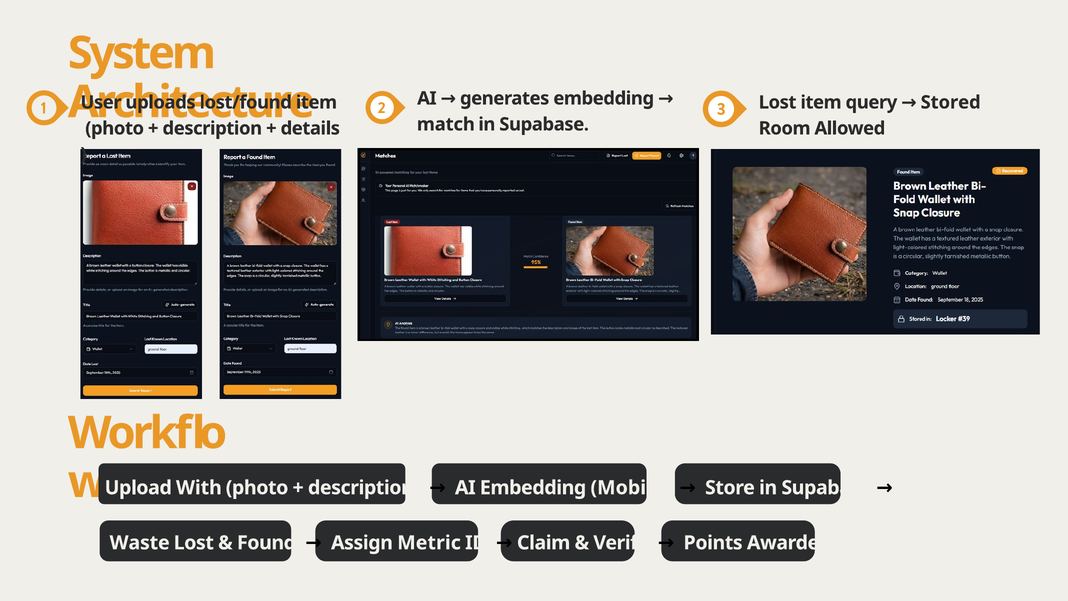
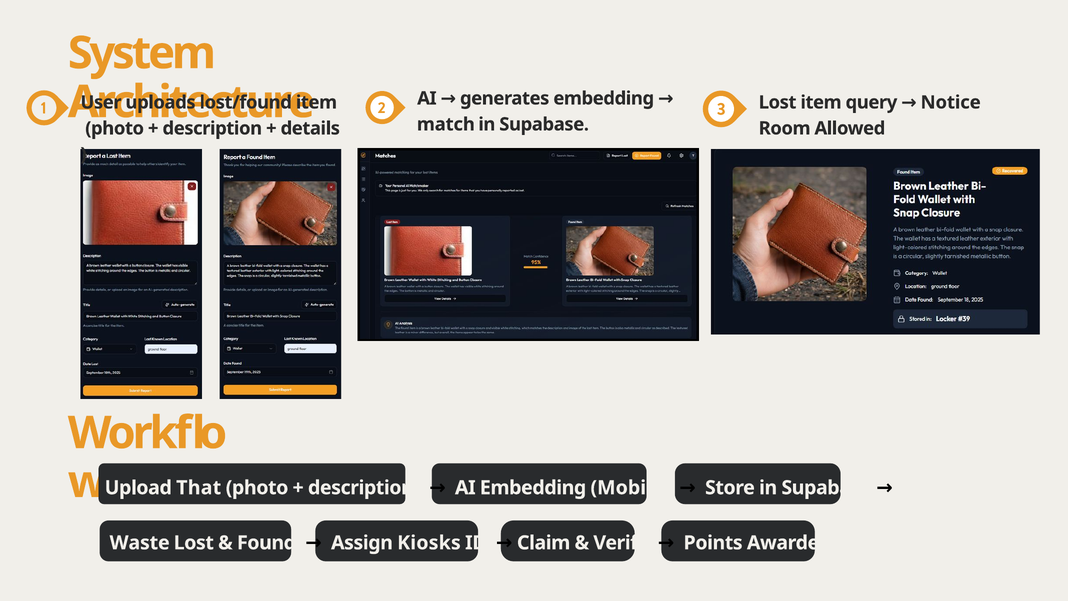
Stored: Stored -> Notice
With: With -> That
Metric: Metric -> Kiosks
